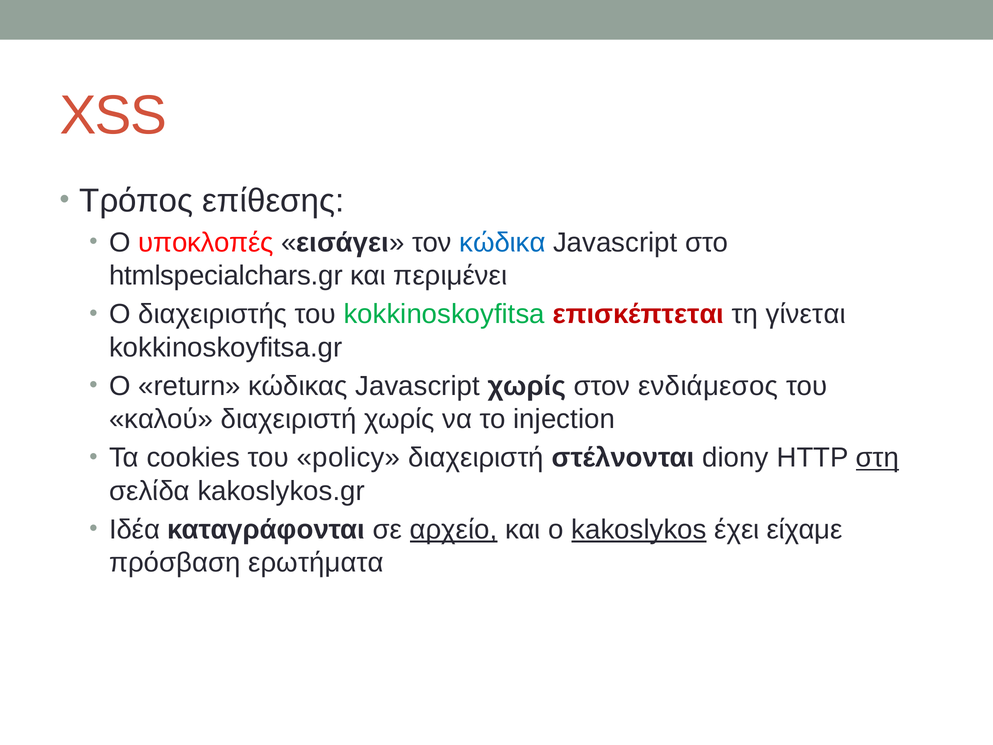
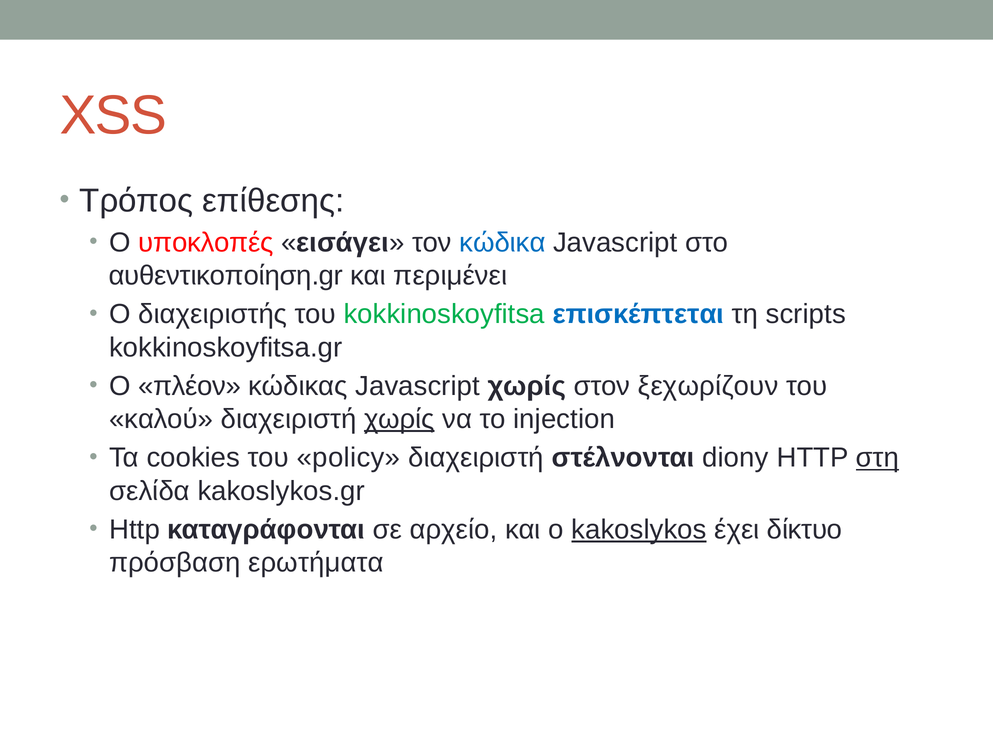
htmlspecialchars.gr: htmlspecialchars.gr -> αυθεντικοποίηση.gr
επισκέπτεται colour: red -> blue
γίνεται: γίνεται -> scripts
return: return -> πλέον
ενδιάμεσος: ενδιάμεσος -> ξεχωρίζουν
χωρίς at (399, 419) underline: none -> present
Ιδέα at (135, 529): Ιδέα -> Http
αρχείο underline: present -> none
είχαμε: είχαμε -> δίκτυο
